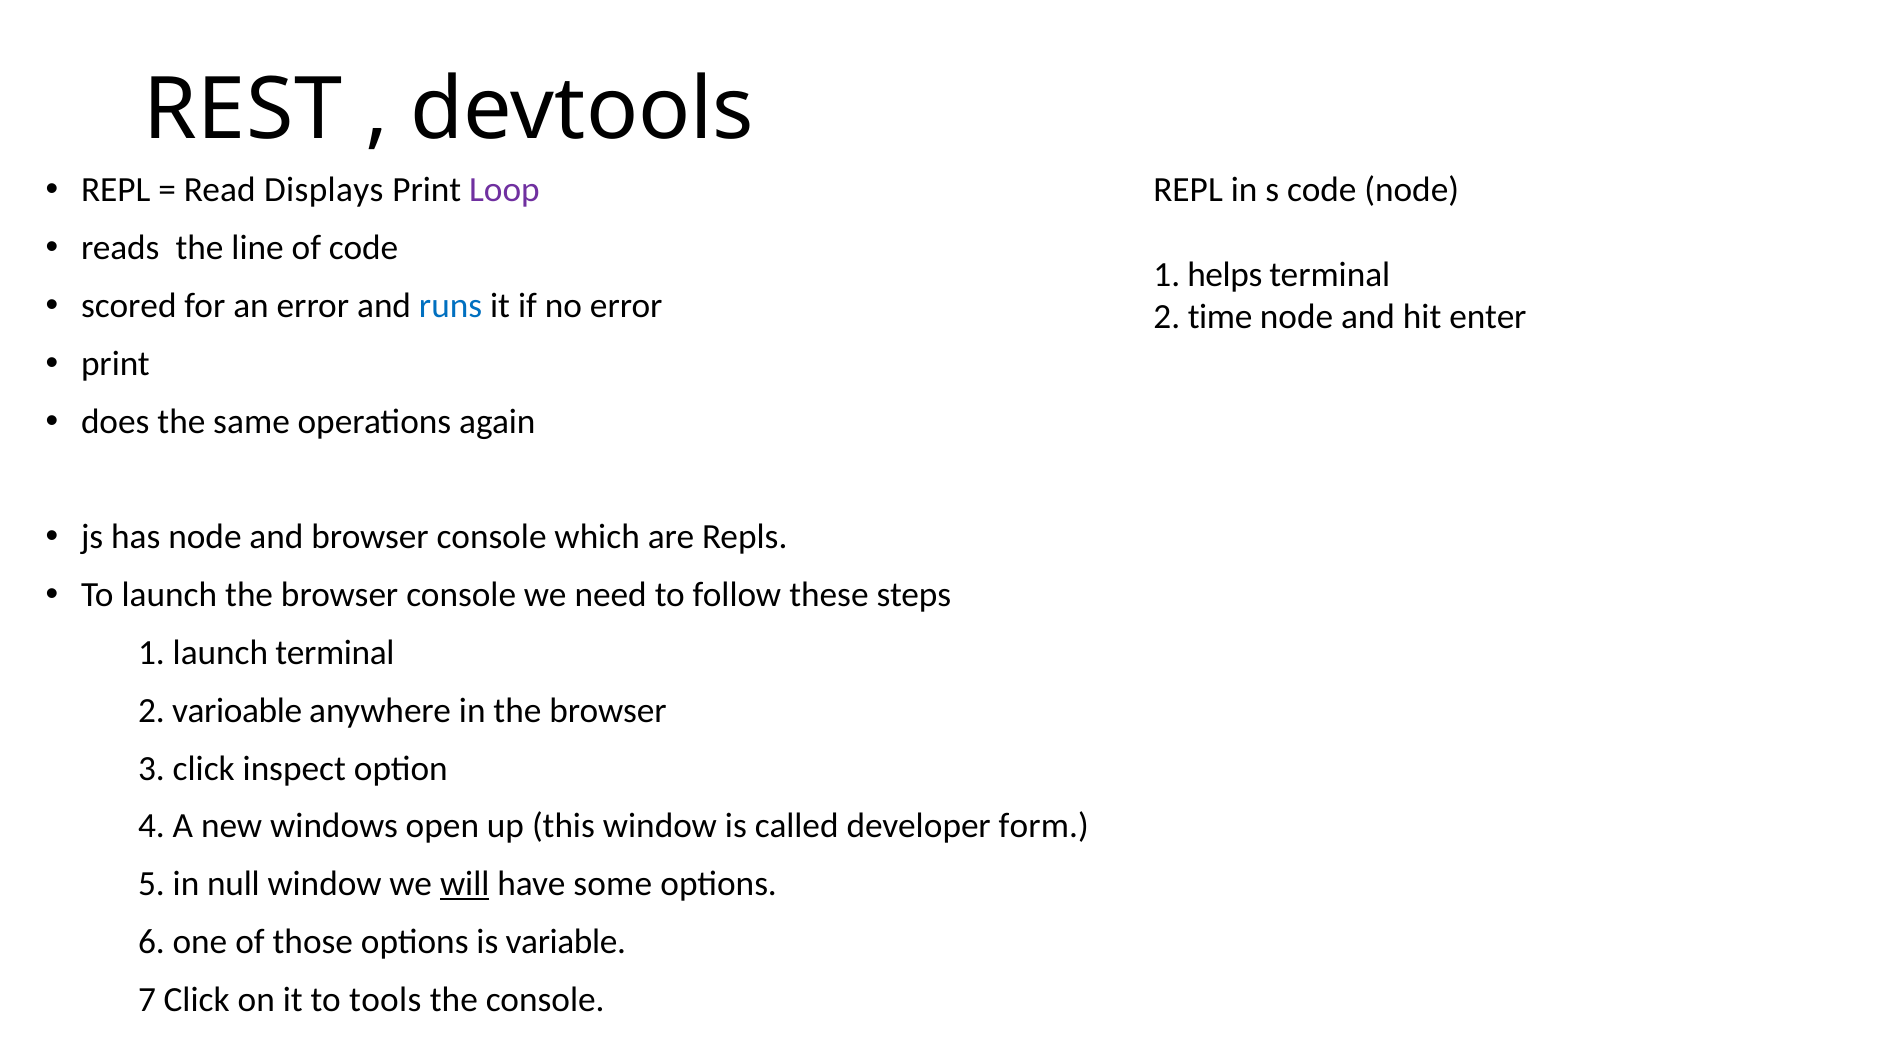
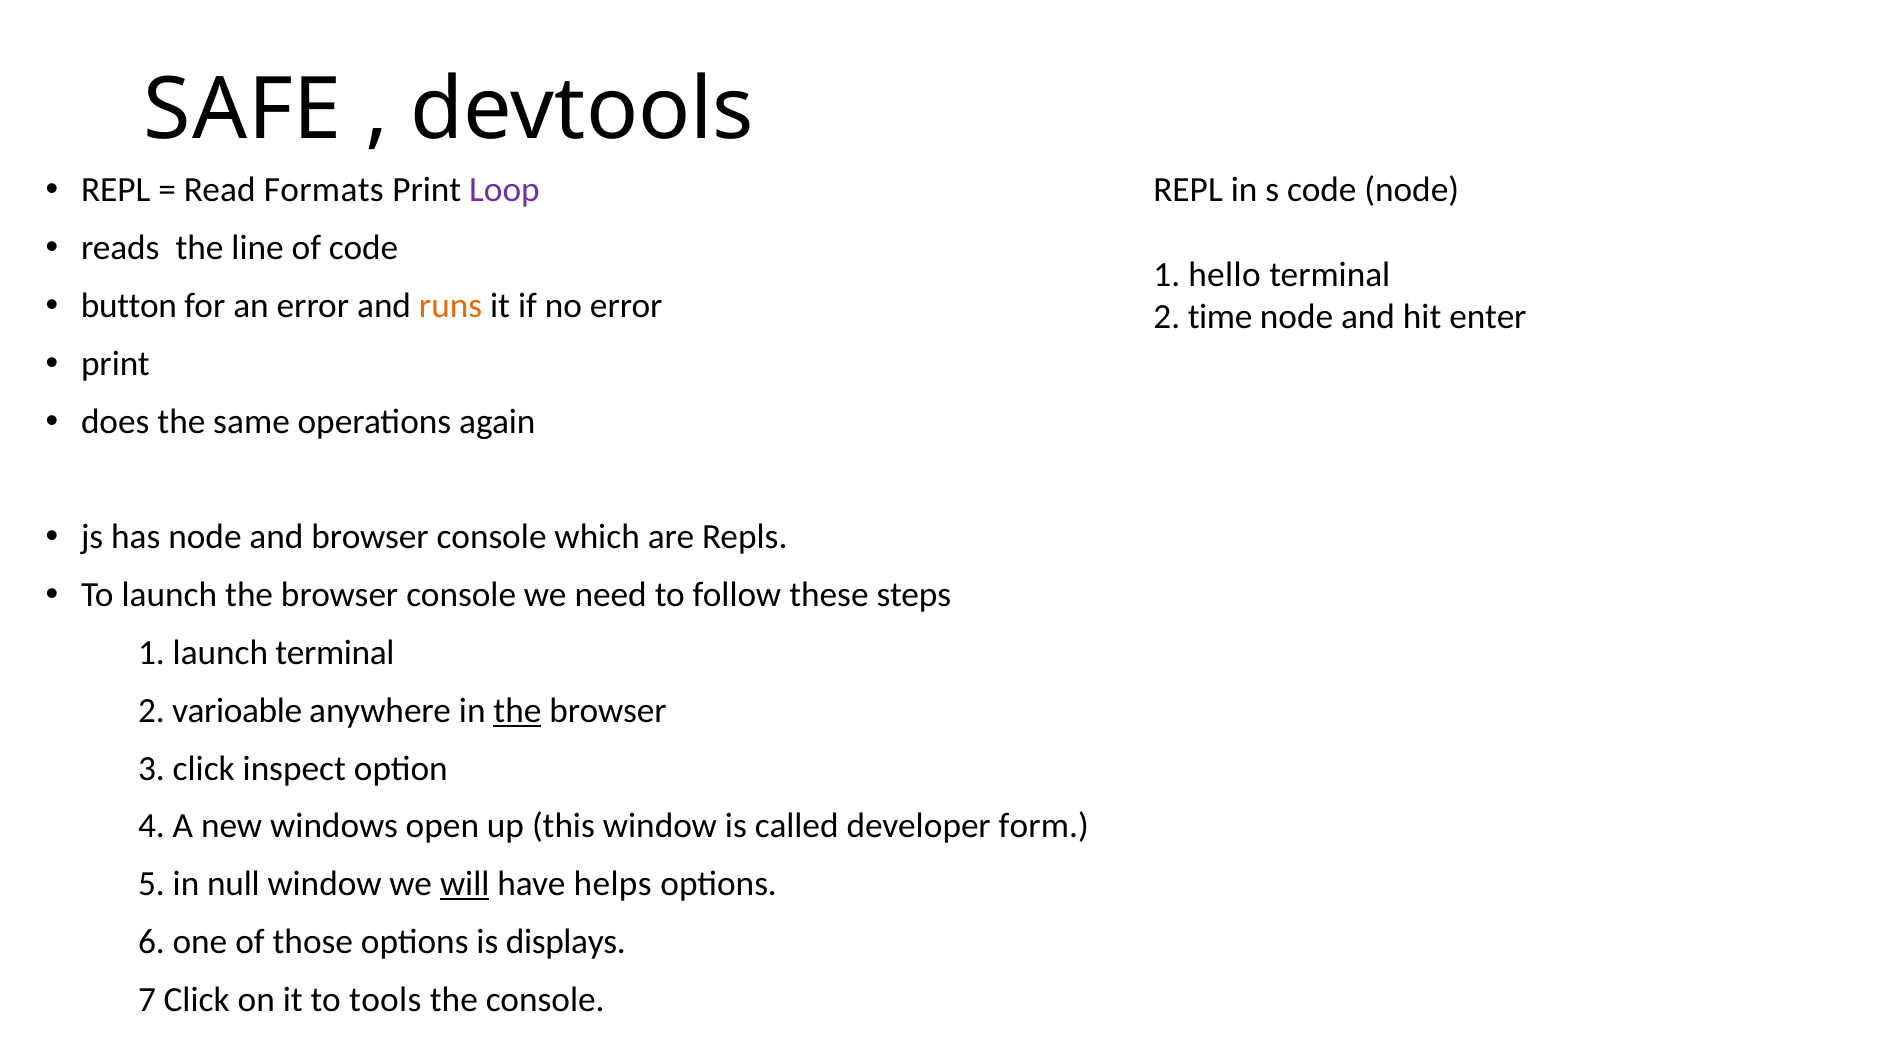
REST: REST -> SAFE
Displays: Displays -> Formats
helps: helps -> hello
scored: scored -> button
runs colour: blue -> orange
the at (517, 710) underline: none -> present
some: some -> helps
variable: variable -> displays
